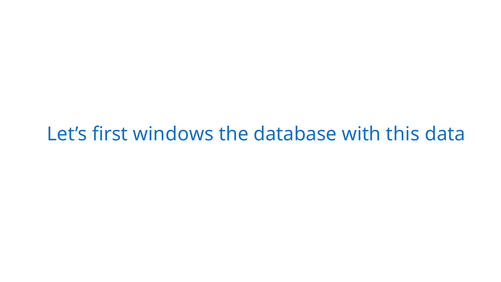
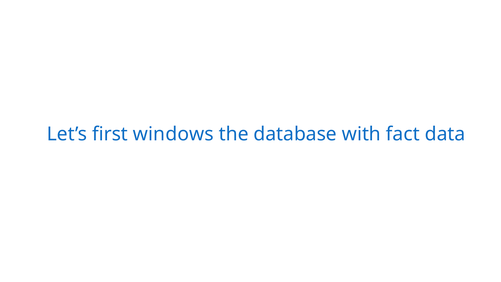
this: this -> fact
